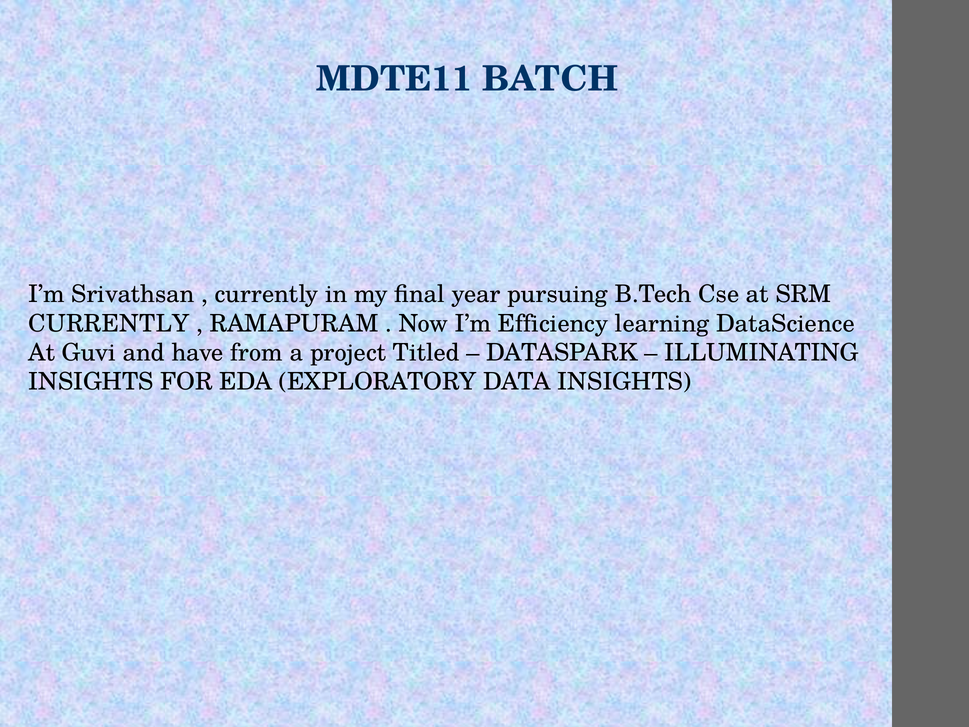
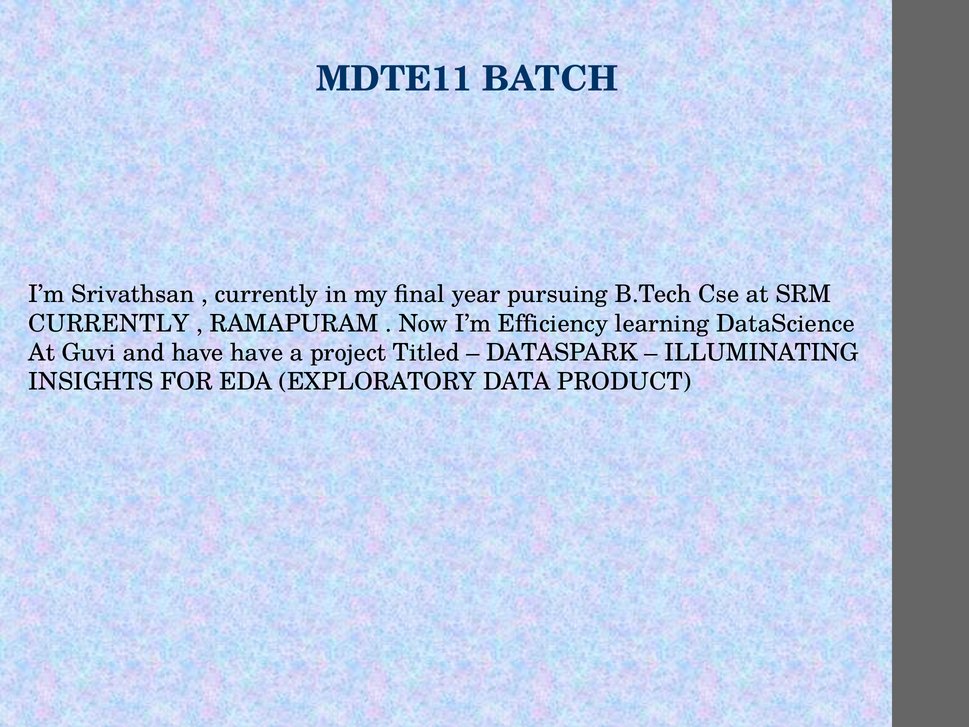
have from: from -> have
DATA INSIGHTS: INSIGHTS -> PRODUCT
